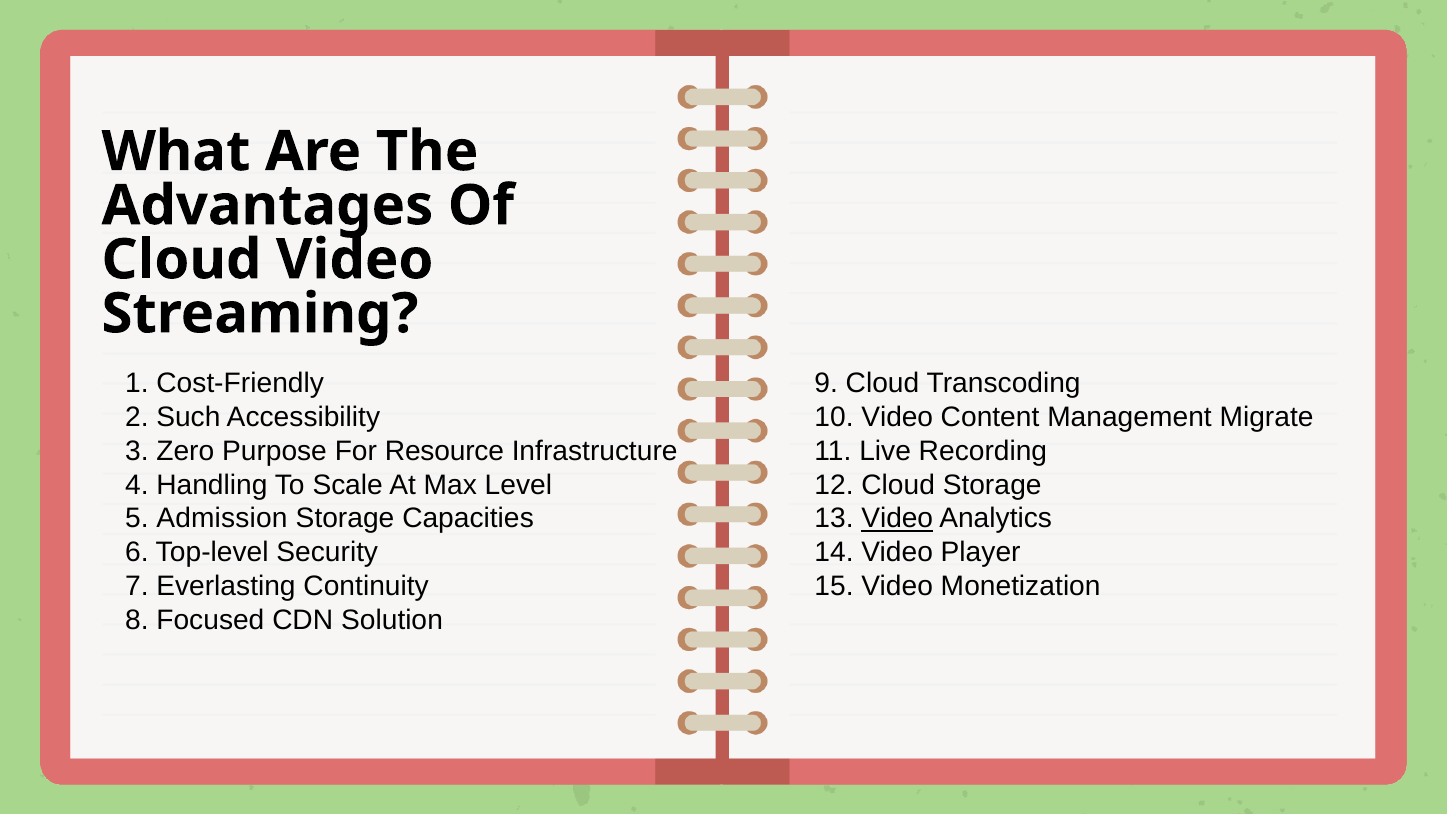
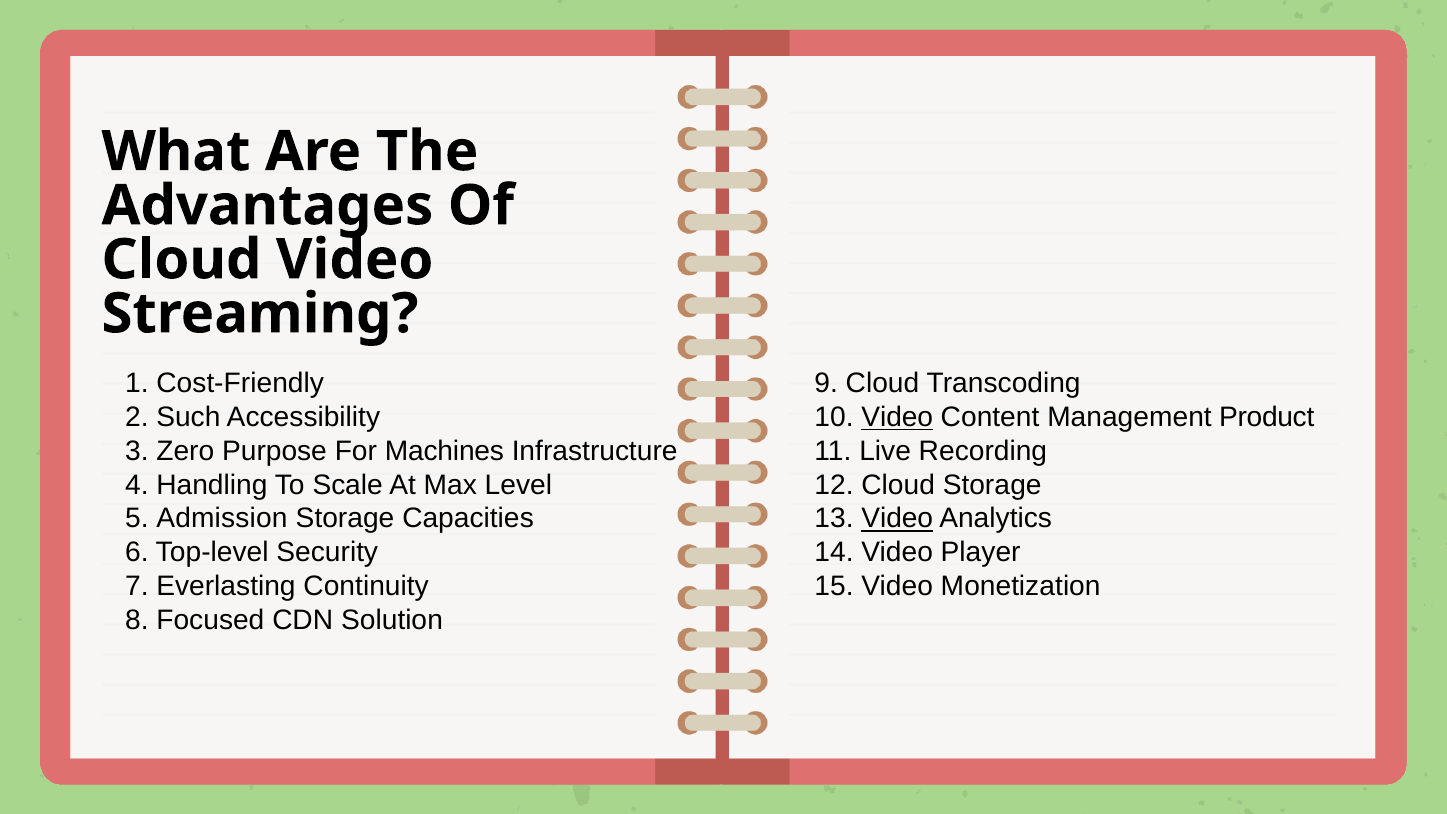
Video at (897, 417) underline: none -> present
Migrate: Migrate -> Product
Resource: Resource -> Machines
